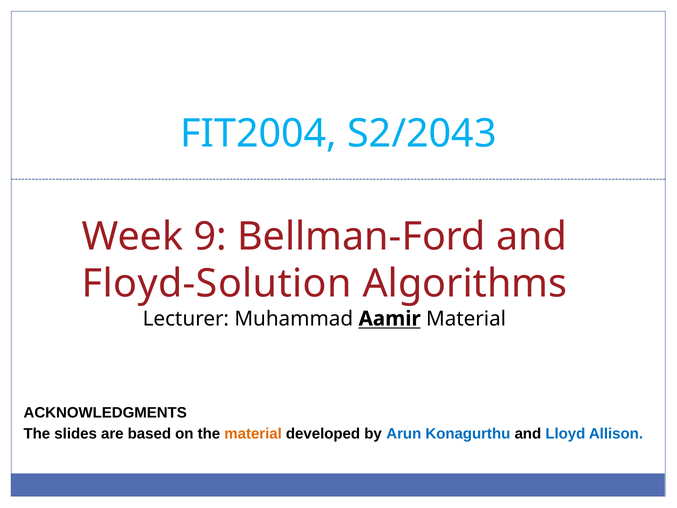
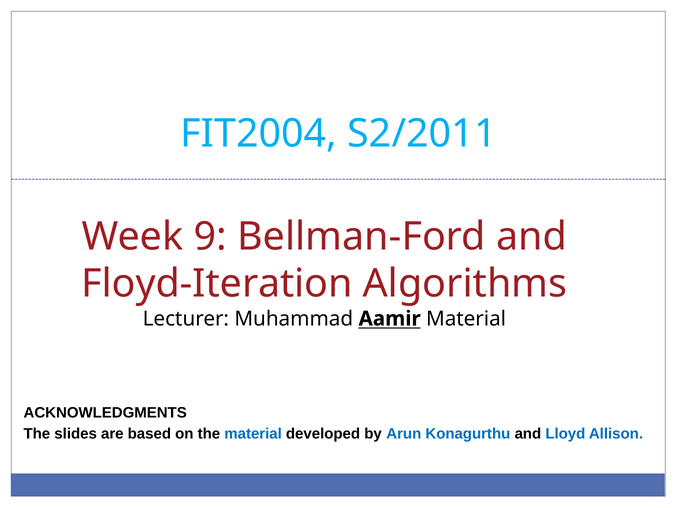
S2/2043: S2/2043 -> S2/2011
Floyd-Solution: Floyd-Solution -> Floyd-Iteration
material at (253, 434) colour: orange -> blue
